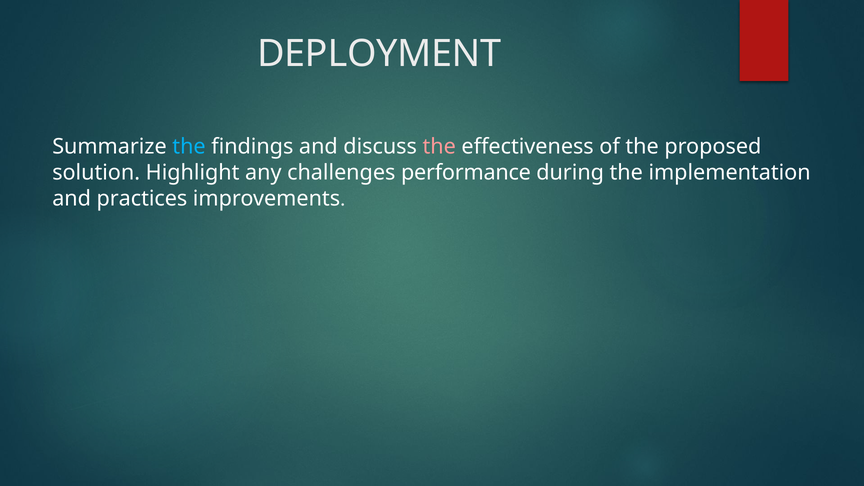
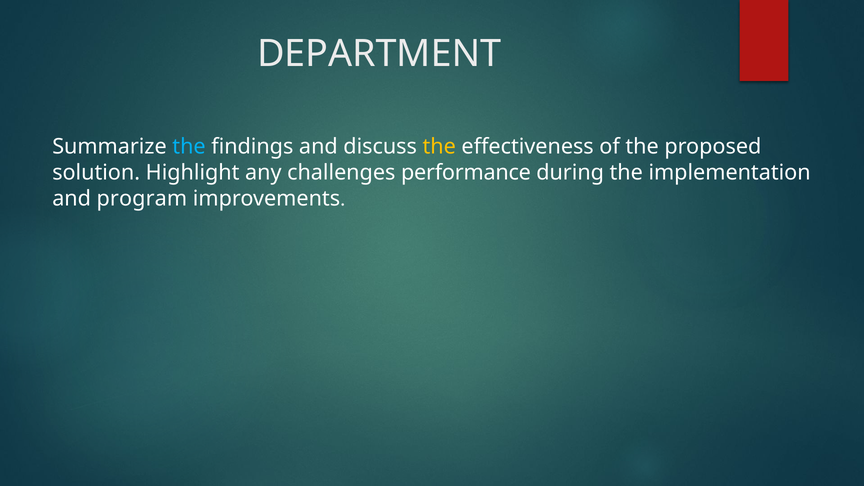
DEPLOYMENT: DEPLOYMENT -> DEPARTMENT
the at (439, 147) colour: pink -> yellow
practices: practices -> program
